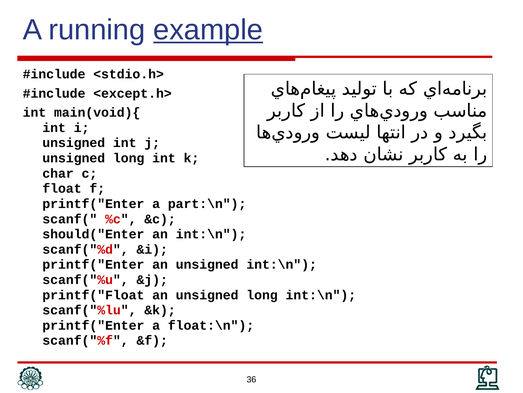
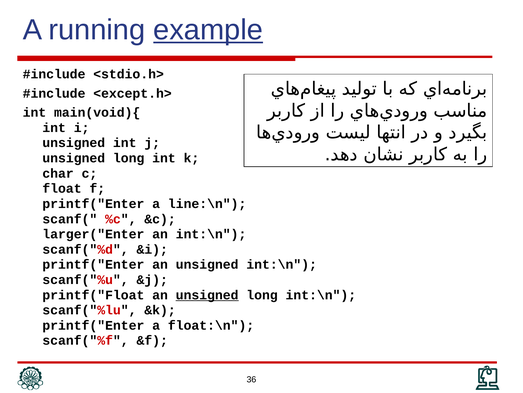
part:\n: part:\n -> line:\n
should("Enter: should("Enter -> larger("Enter
unsigned at (207, 294) underline: none -> present
